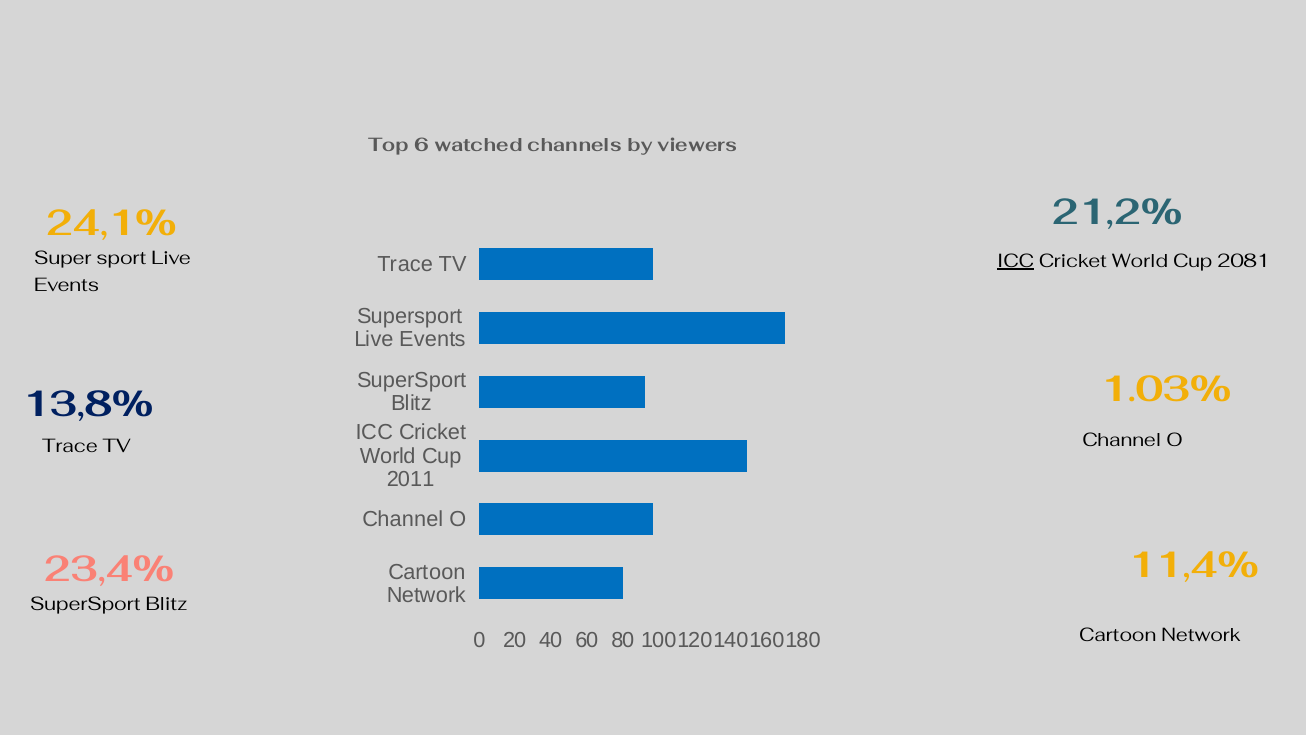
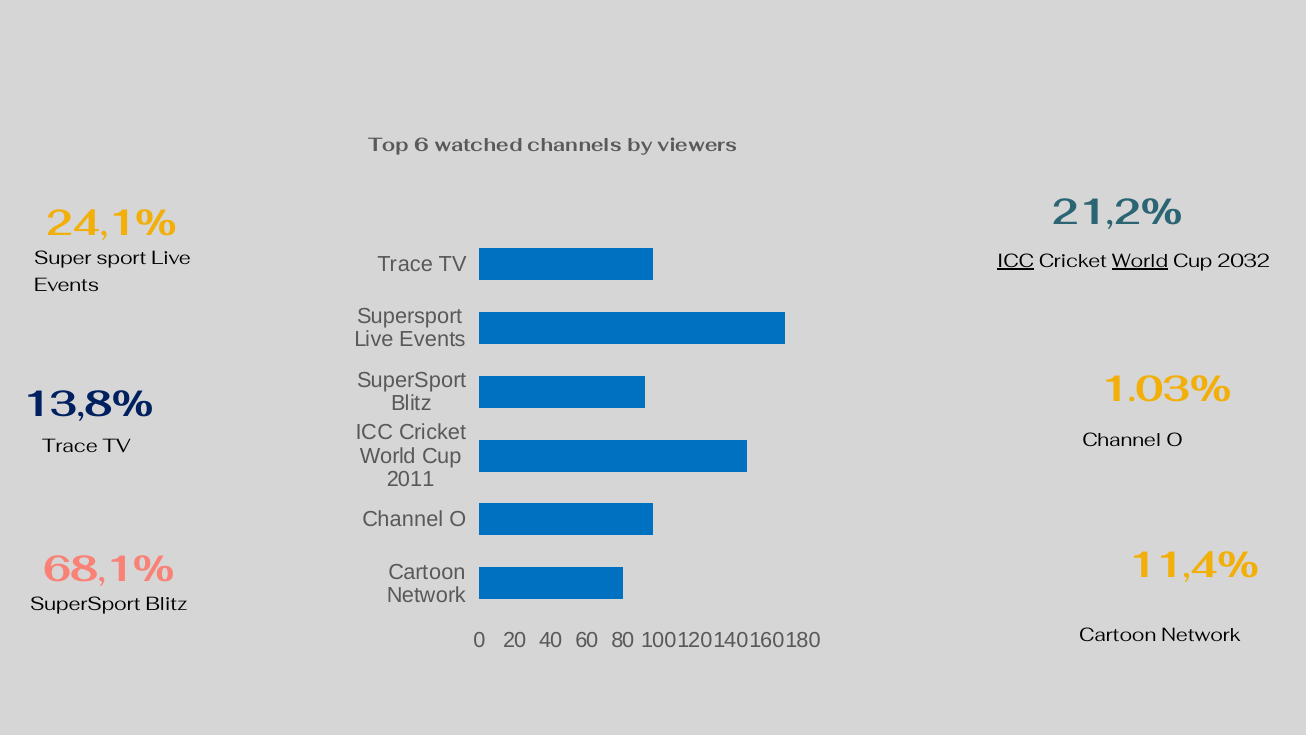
World at (1140, 261) underline: none -> present
2081: 2081 -> 2032
23,4%: 23,4% -> 68,1%
